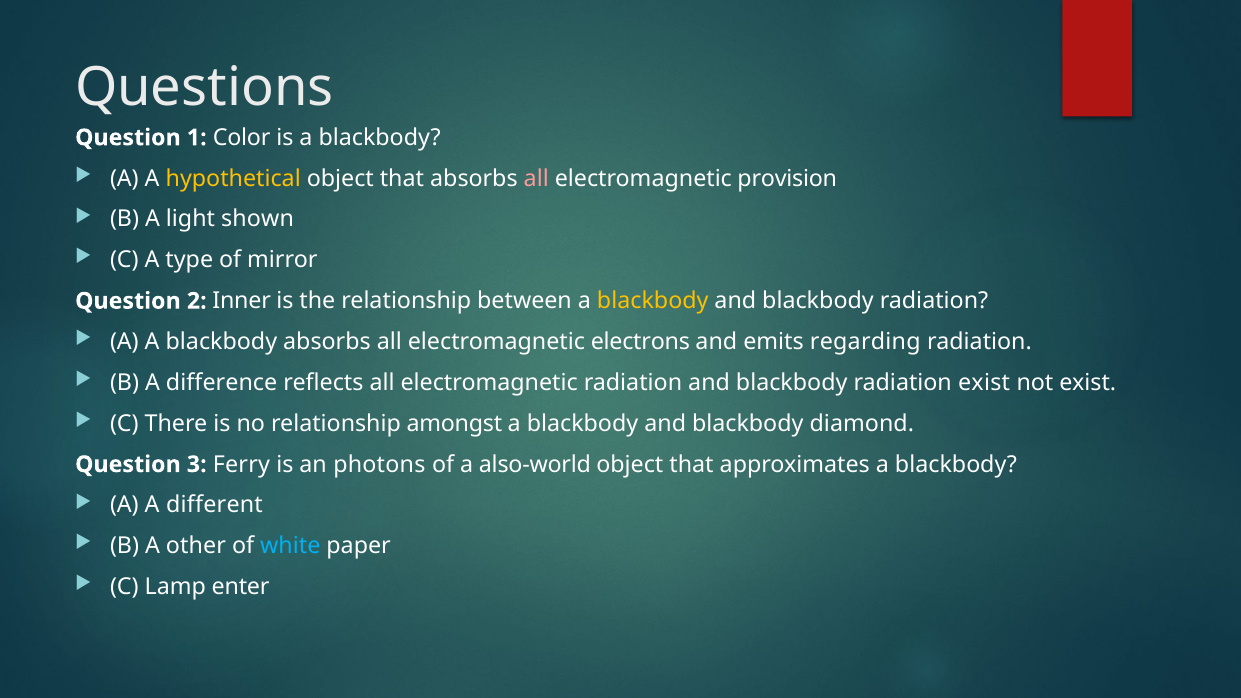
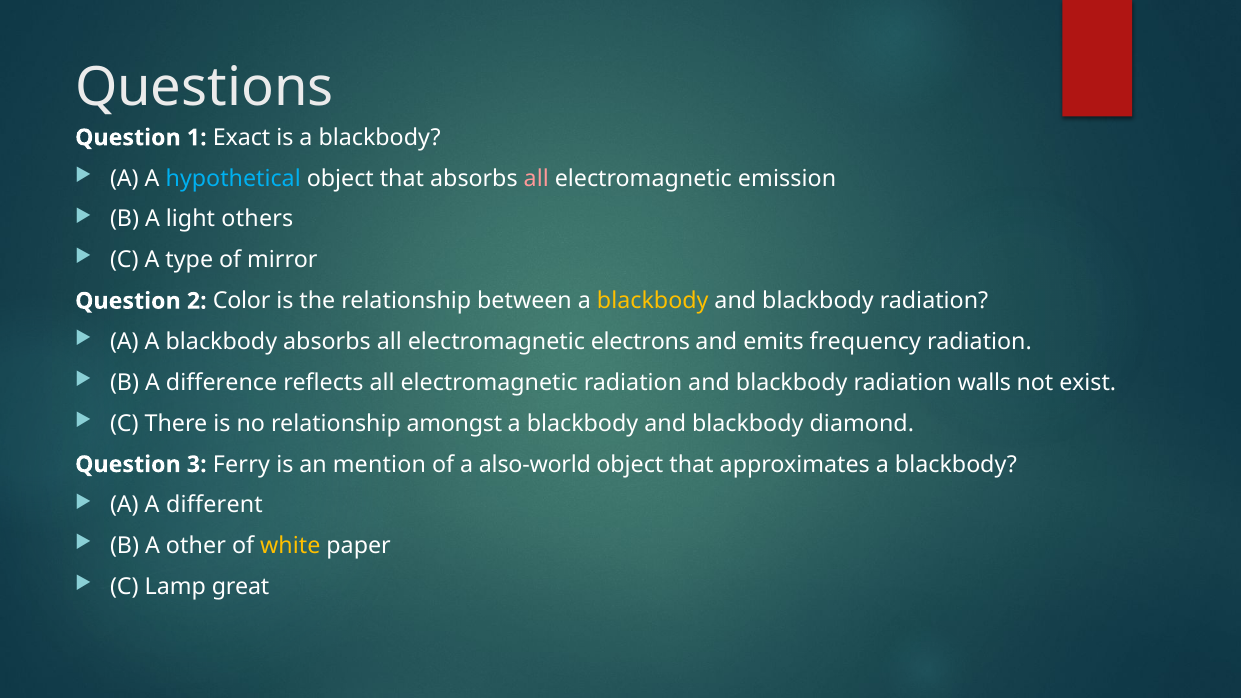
Color: Color -> Exact
hypothetical colour: yellow -> light blue
provision: provision -> emission
shown: shown -> others
Inner: Inner -> Color
regarding: regarding -> frequency
radiation exist: exist -> walls
photons: photons -> mention
white colour: light blue -> yellow
enter: enter -> great
